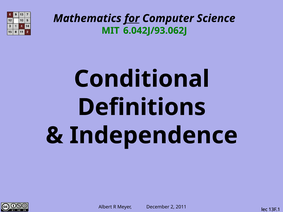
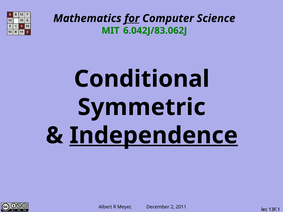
6.042J/93.062J: 6.042J/93.062J -> 6.042J/83.062J
Definitions: Definitions -> Symmetric
Independence underline: none -> present
